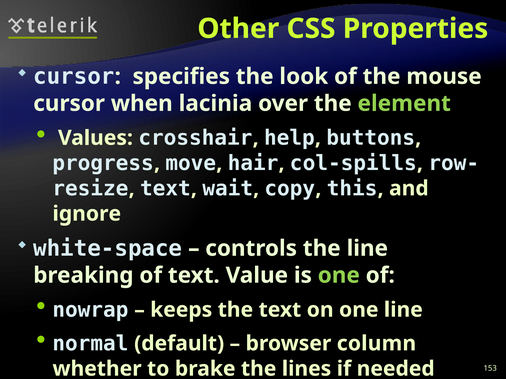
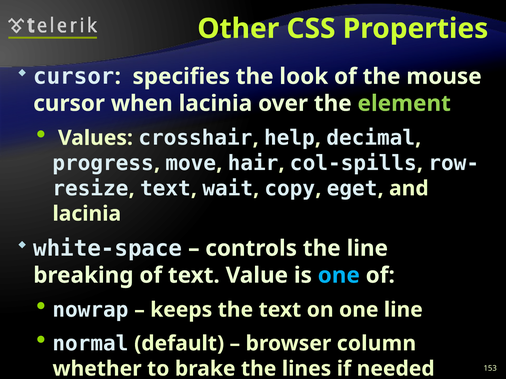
buttons: buttons -> decimal
this: this -> eget
ignore at (87, 214): ignore -> lacinia
one at (339, 276) colour: light green -> light blue
